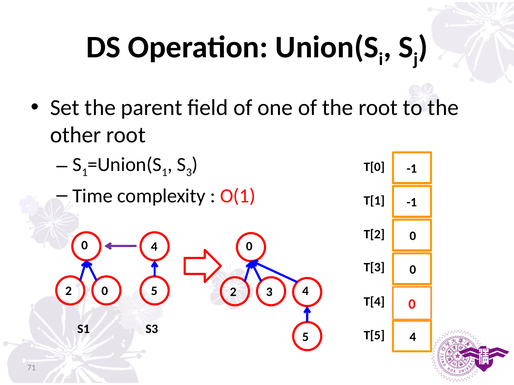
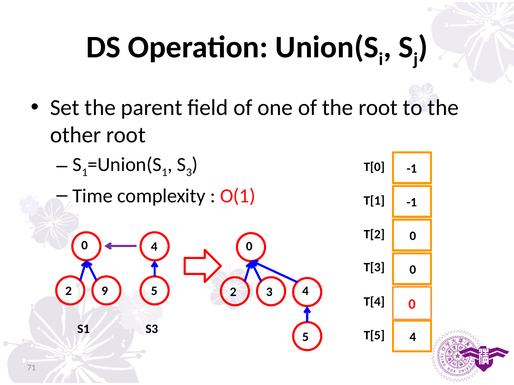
2 0: 0 -> 9
